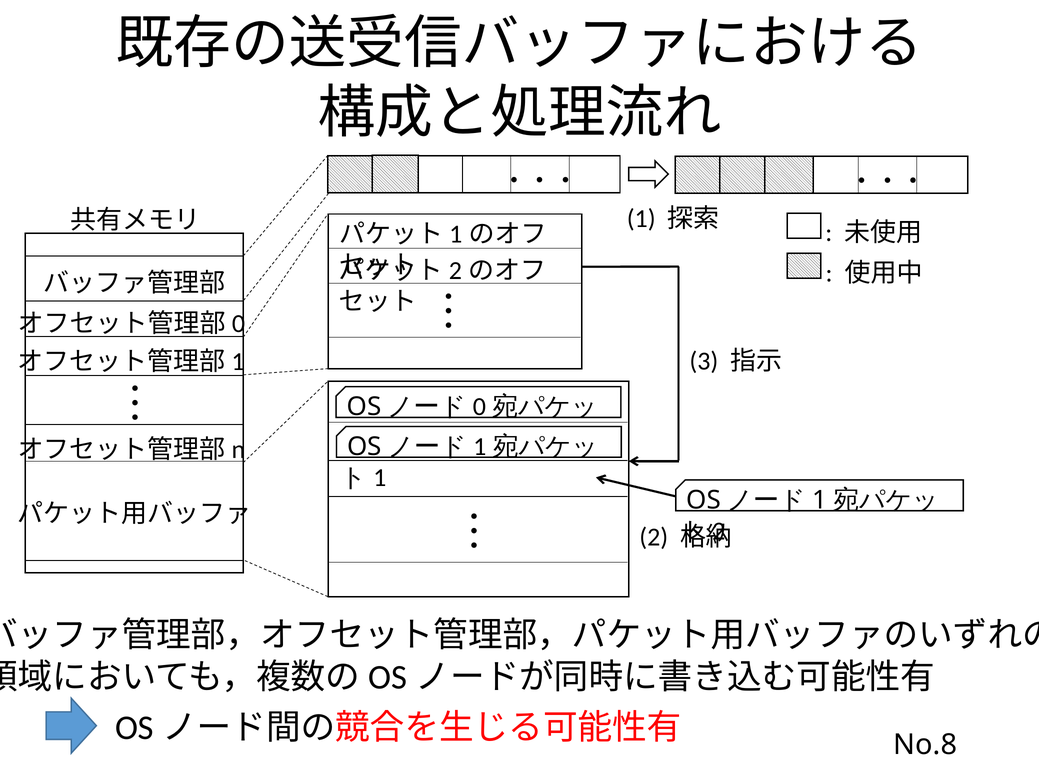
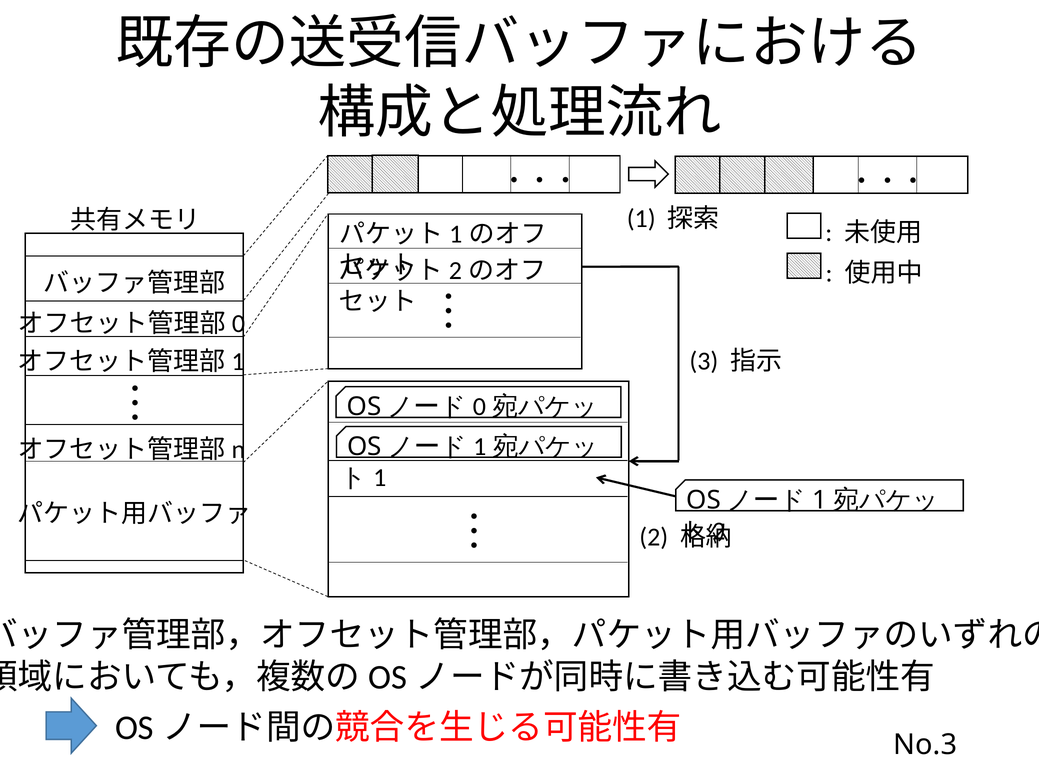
No.8: No.8 -> No.3
